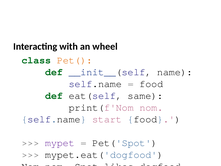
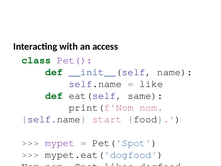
wheel: wheel -> access
Pet( colour: orange -> purple
food at (151, 84): food -> like
